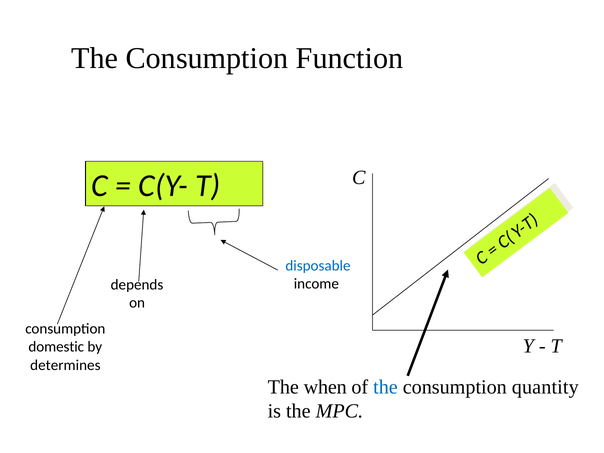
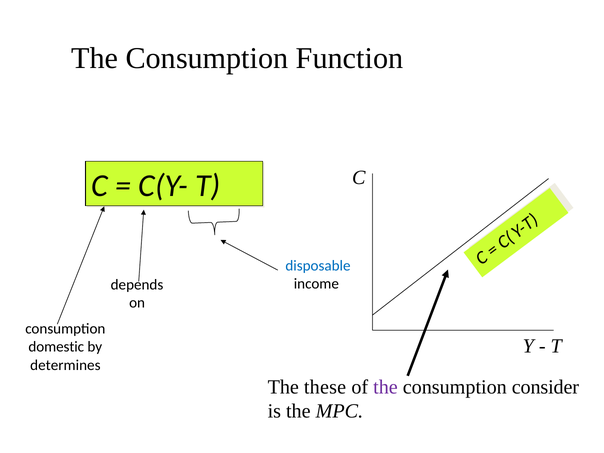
when: when -> these
the at (385, 387) colour: blue -> purple
quantity: quantity -> consider
